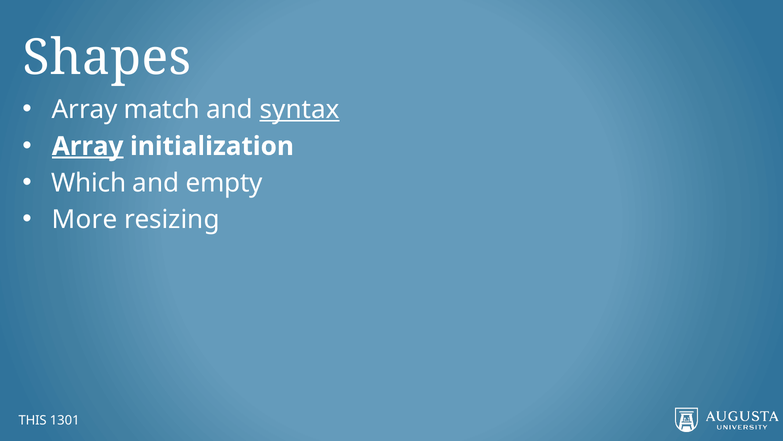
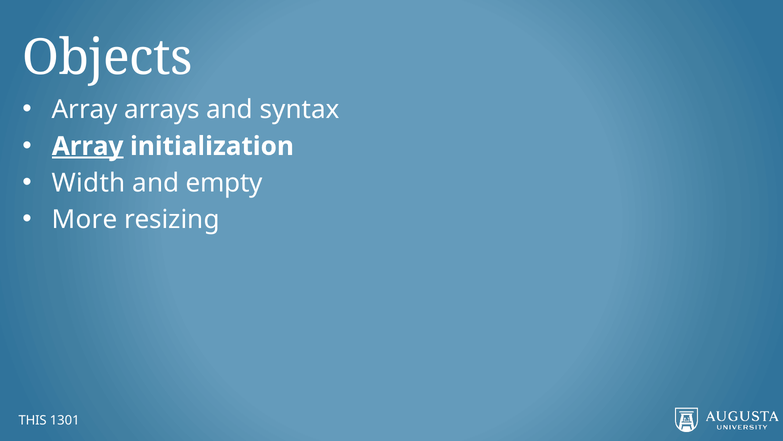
Shapes: Shapes -> Objects
match: match -> arrays
syntax underline: present -> none
Which: Which -> Width
